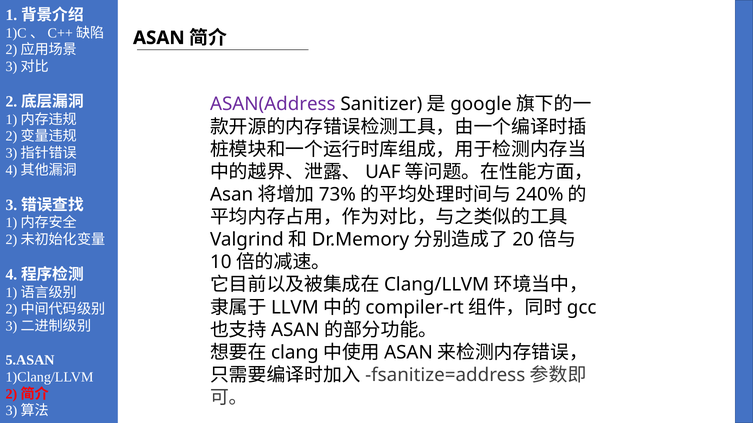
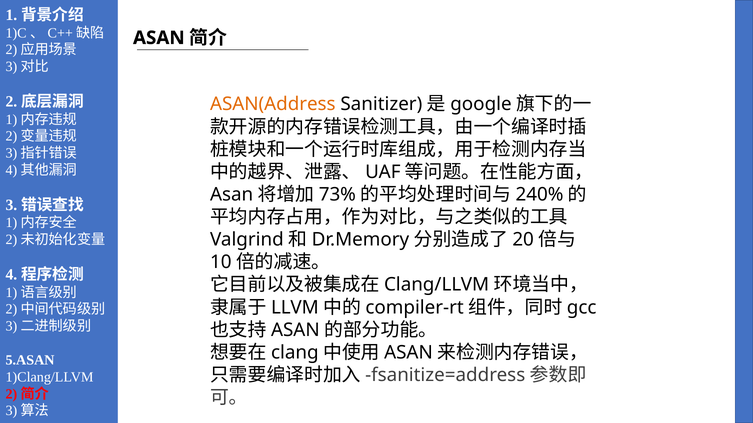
ASAN(Address colour: purple -> orange
